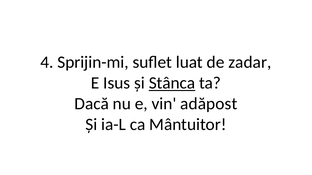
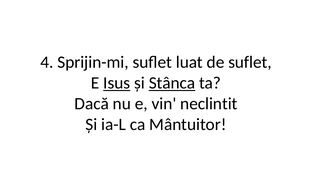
de zadar: zadar -> suflet
Isus underline: none -> present
adăpost: adăpost -> neclintit
